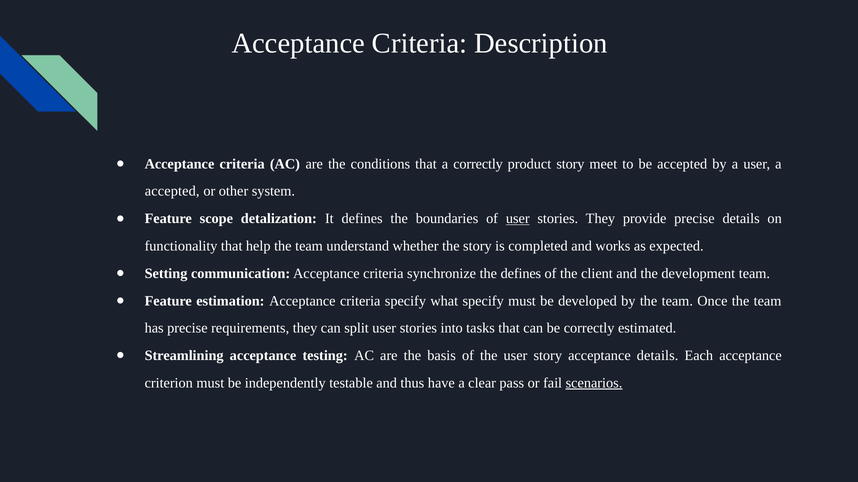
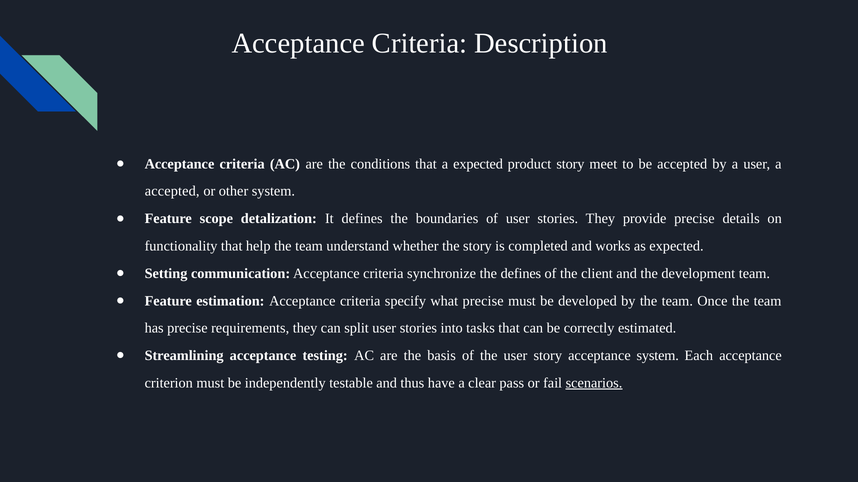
a correctly: correctly -> expected
user at (518, 219) underline: present -> none
what specify: specify -> precise
acceptance details: details -> system
